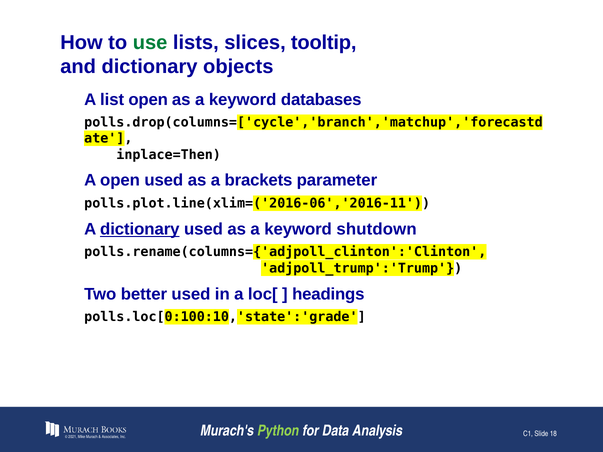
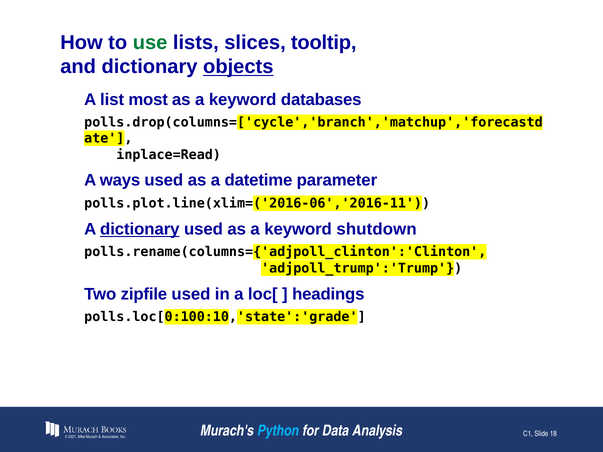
objects underline: none -> present
list open: open -> most
inplace=Then: inplace=Then -> inplace=Read
A open: open -> ways
brackets: brackets -> datetime
better: better -> zipfile
Python colour: light green -> light blue
